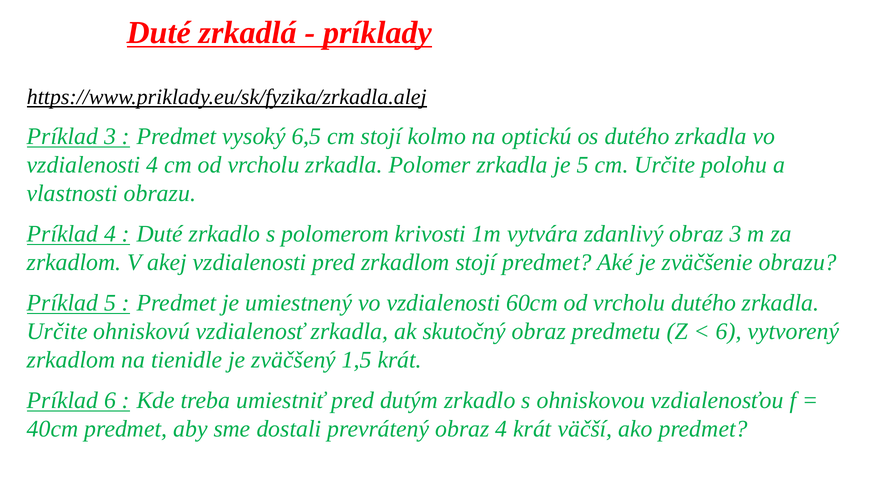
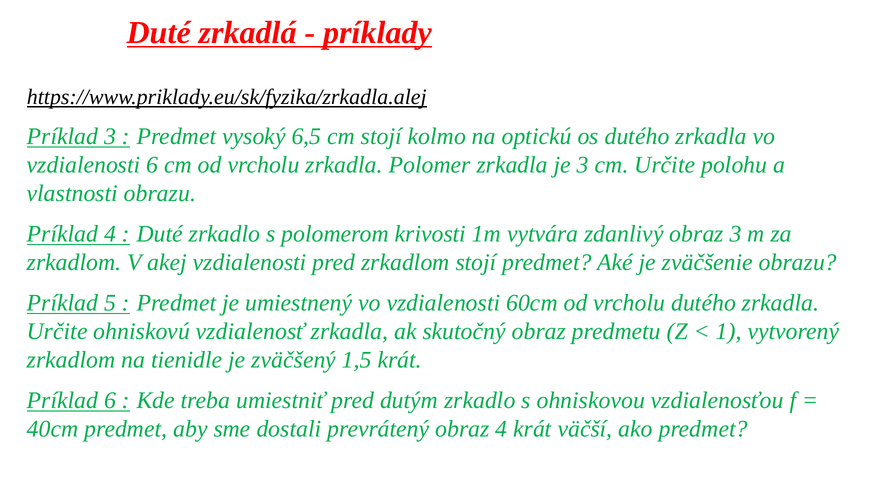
vzdialenosti 4: 4 -> 6
je 5: 5 -> 3
6 at (729, 331): 6 -> 1
